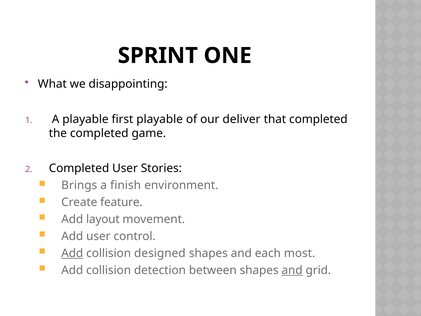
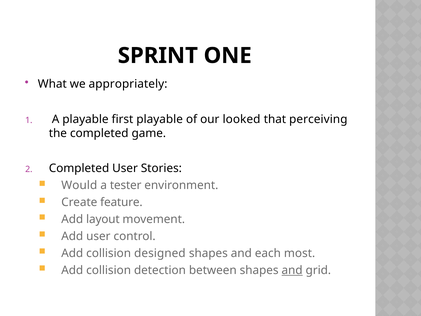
disappointing: disappointing -> appropriately
deliver: deliver -> looked
that completed: completed -> perceiving
Brings: Brings -> Would
finish: finish -> tester
Add at (72, 253) underline: present -> none
